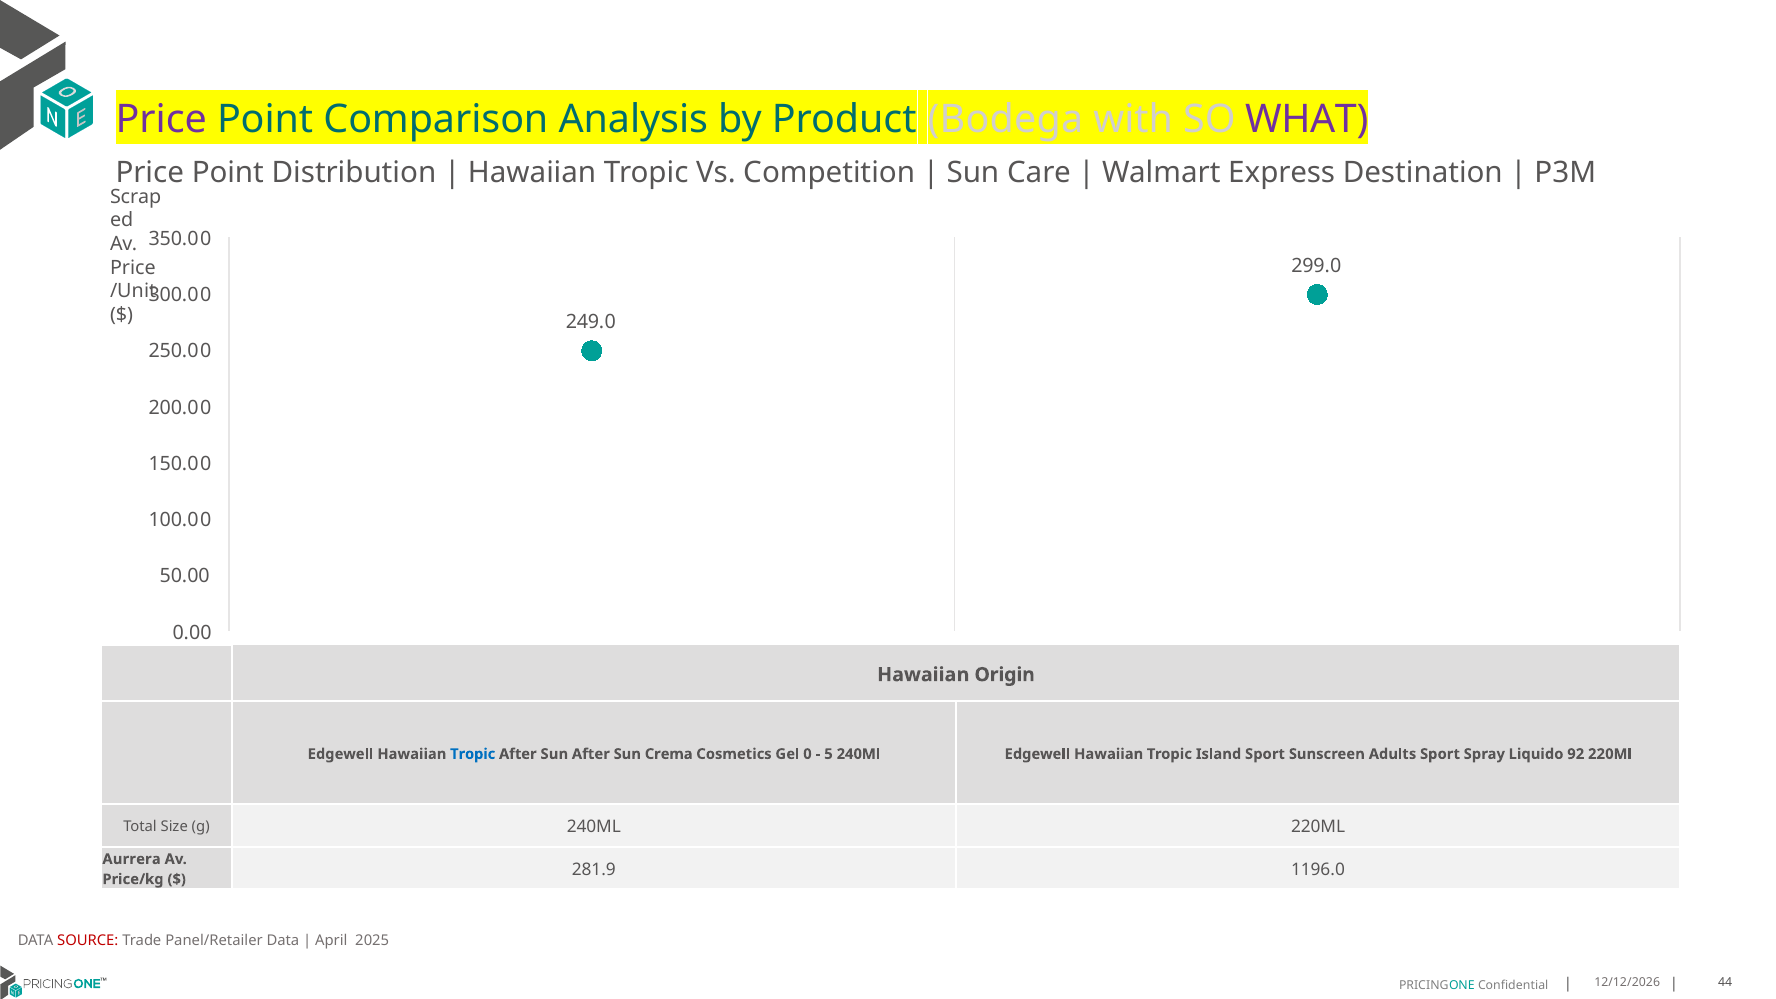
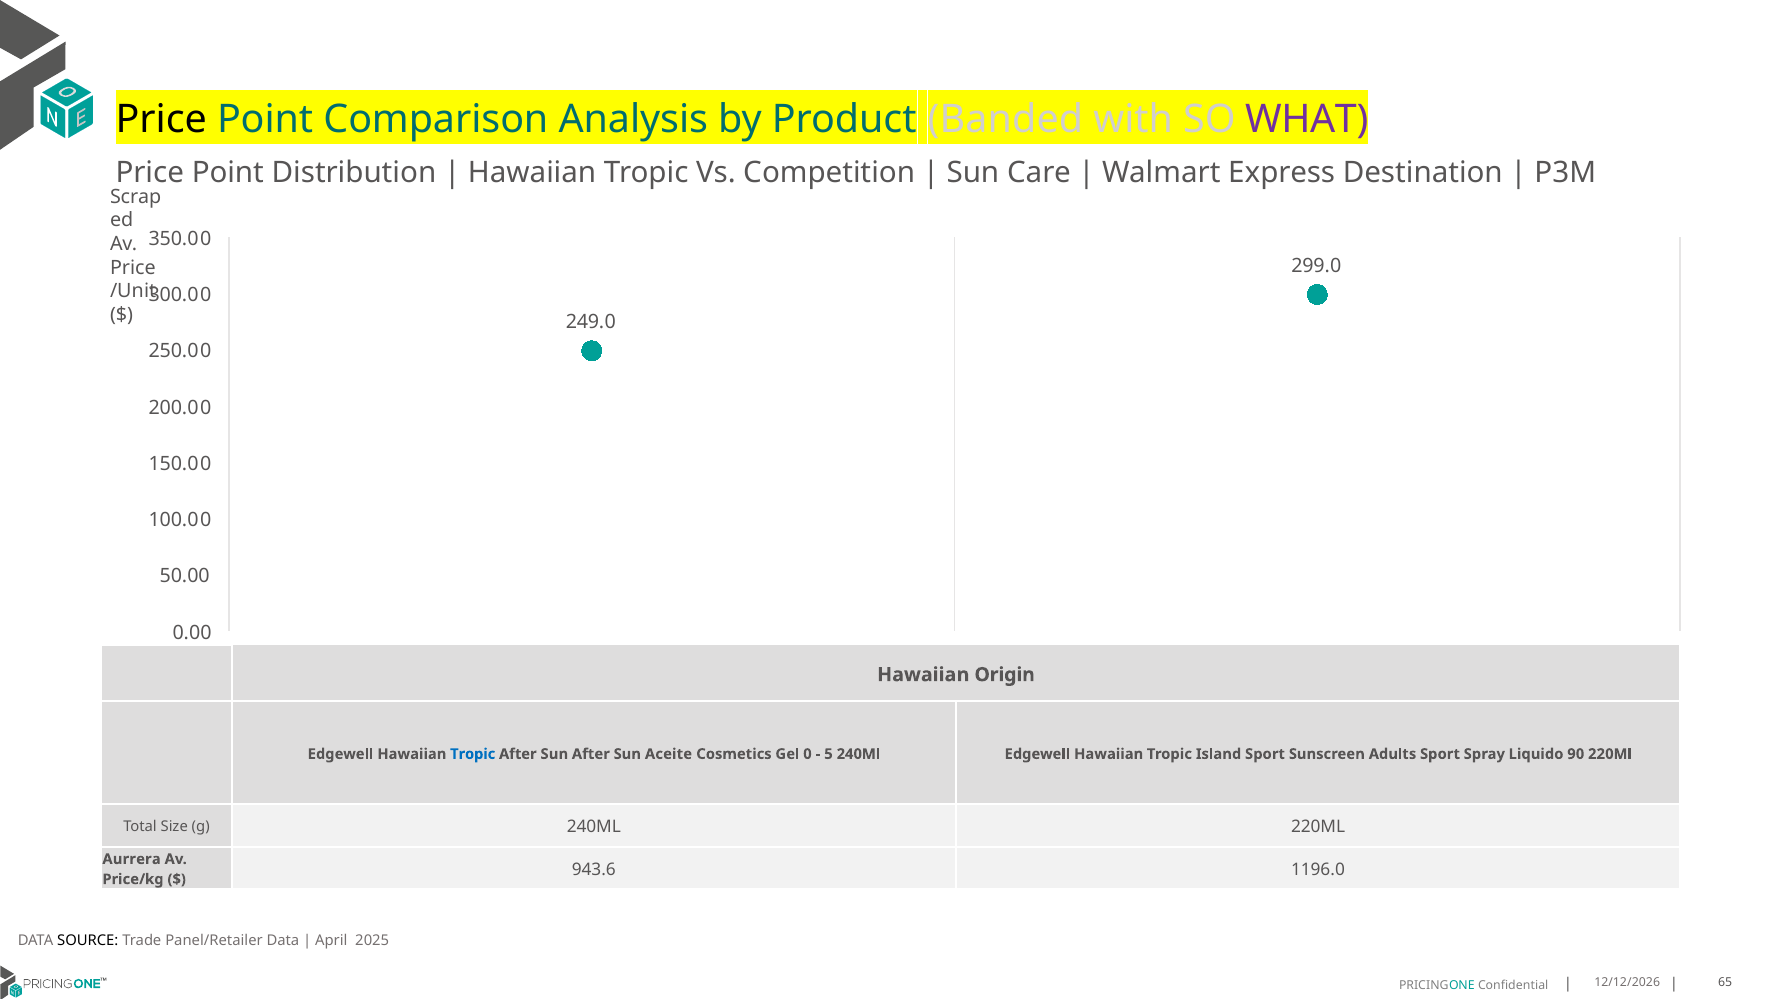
Price at (161, 119) colour: purple -> black
Bodega: Bodega -> Banded
Crema: Crema -> Aceite
92: 92 -> 90
281.9: 281.9 -> 943.6
SOURCE colour: red -> black
44: 44 -> 65
